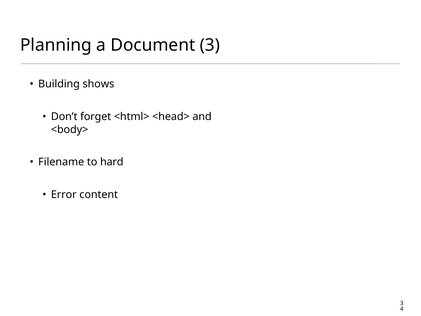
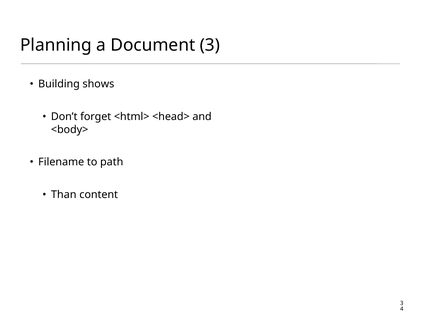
hard: hard -> path
Error: Error -> Than
